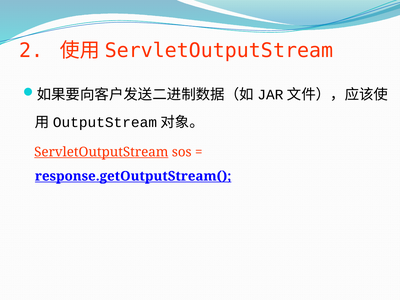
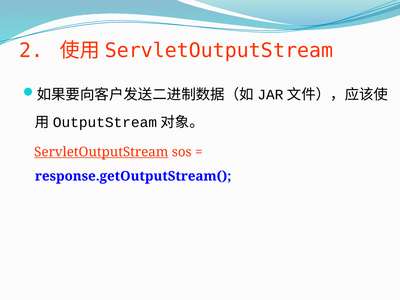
response.getOutputStream( underline: present -> none
